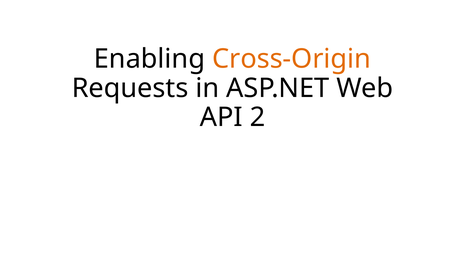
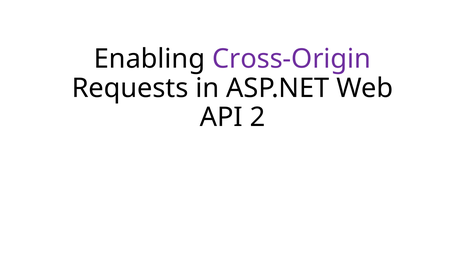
Cross-Origin colour: orange -> purple
